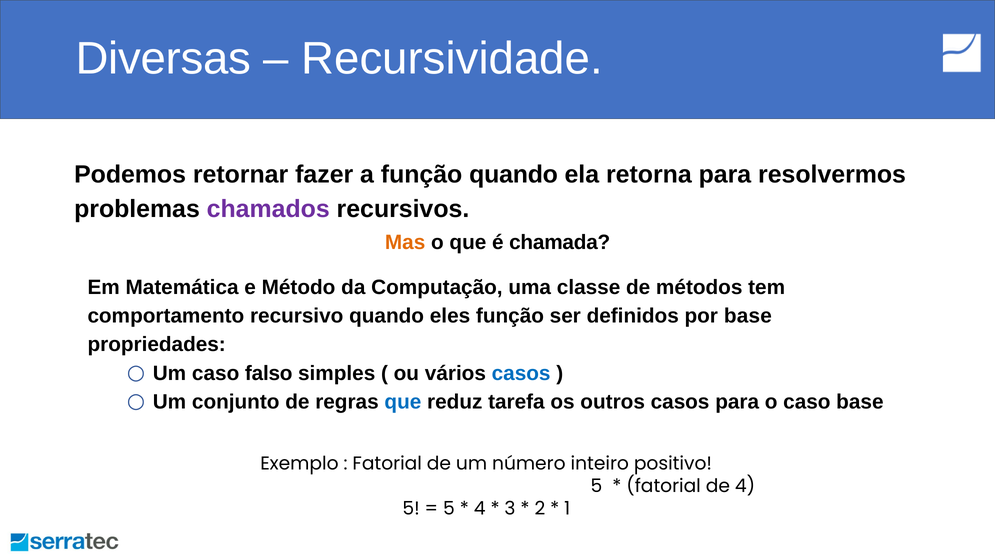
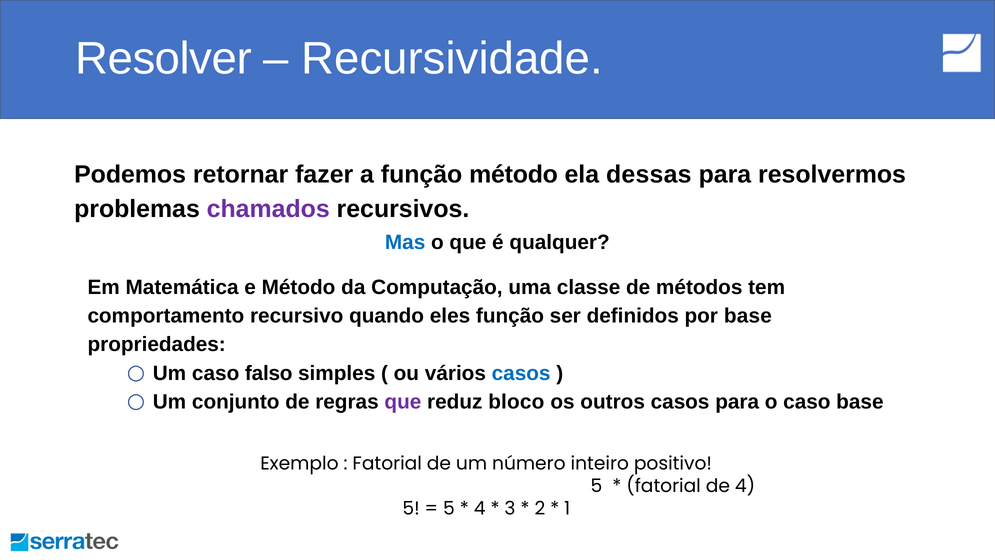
Diversas: Diversas -> Resolver
função quando: quando -> método
retorna: retorna -> dessas
Mas colour: orange -> blue
chamada: chamada -> qualquer
que at (403, 402) colour: blue -> purple
tarefa: tarefa -> bloco
